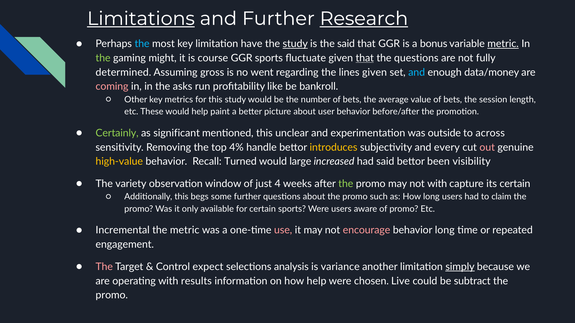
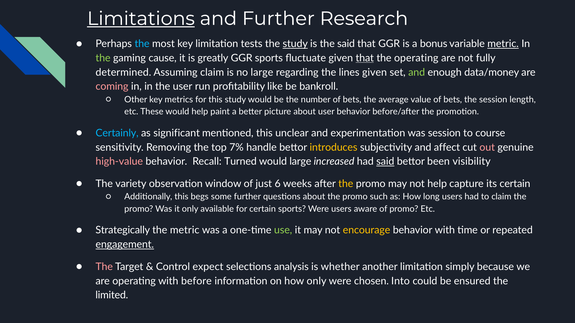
Research underline: present -> none
have: have -> tests
might: might -> cause
course: course -> greatly
the questions: questions -> operating
Assuming gross: gross -> claim
no went: went -> large
and at (417, 72) colour: light blue -> light green
the asks: asks -> user
Certainly colour: light green -> light blue
was outside: outside -> session
across: across -> course
4%: 4% -> 7%
every: every -> affect
high-value colour: yellow -> pink
said at (385, 162) underline: none -> present
4: 4 -> 6
the at (346, 184) colour: light green -> yellow
not with: with -> help
Incremental: Incremental -> Strategically
use colour: pink -> light green
encourage colour: pink -> yellow
behavior long: long -> with
engagement underline: none -> present
variance: variance -> whether
simply underline: present -> none
results: results -> before
how help: help -> only
Live: Live -> Into
subtract: subtract -> ensured
promo at (112, 296): promo -> limited
